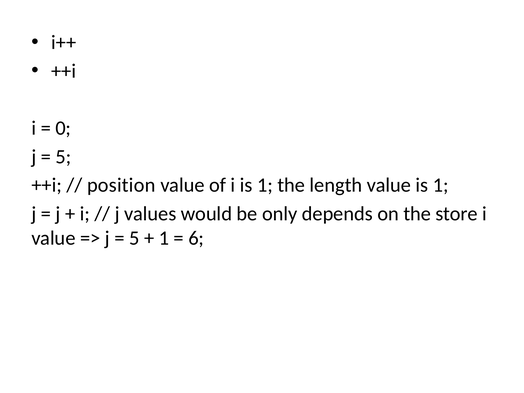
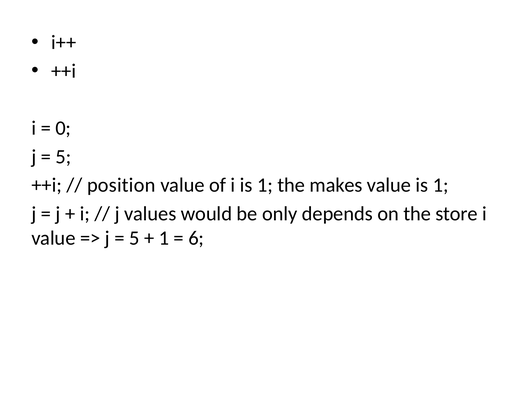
length: length -> makes
